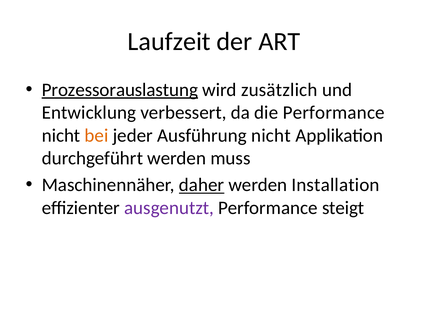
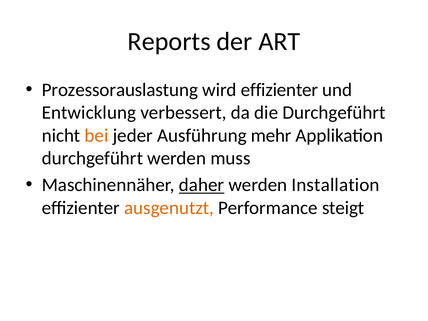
Laufzeit: Laufzeit -> Reports
Prozessorauslastung underline: present -> none
wird zusätzlich: zusätzlich -> effizienter
die Performance: Performance -> Durchgeführt
Ausführung nicht: nicht -> mehr
ausgenutzt colour: purple -> orange
